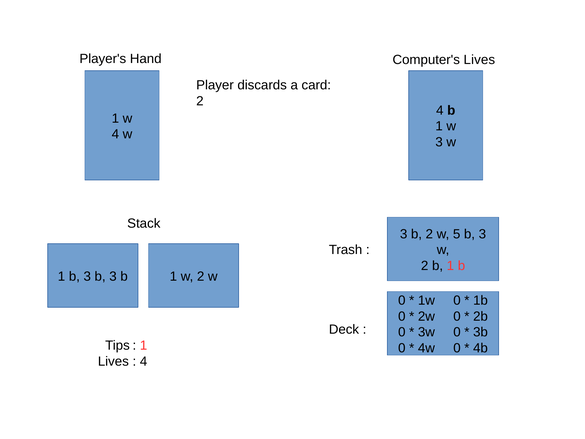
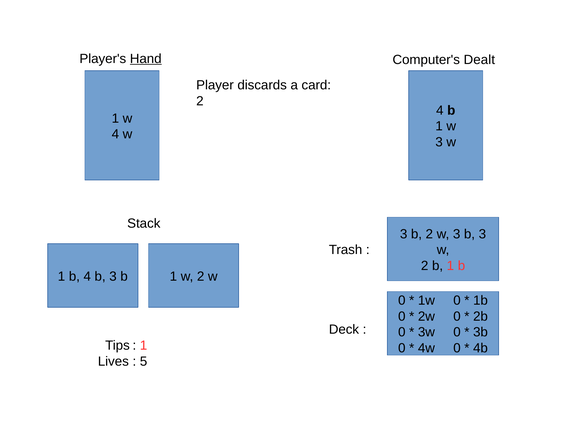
Hand underline: none -> present
Computer's Lives: Lives -> Dealt
2 w 5: 5 -> 3
1 b 3: 3 -> 4
4 at (144, 361): 4 -> 5
